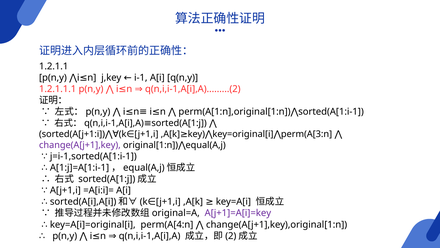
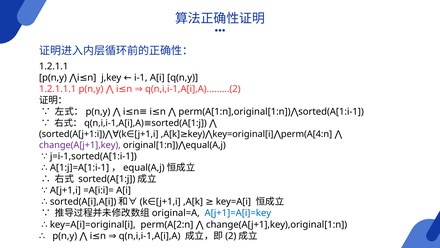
perm(A[3:n: perm(A[3:n -> perm(A[4:n
A[j+1]=A[i]=key colour: purple -> blue
perm(A[4:n: perm(A[4:n -> perm(A[2:n
